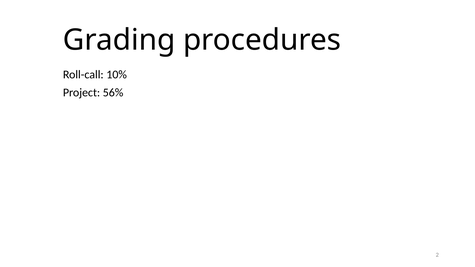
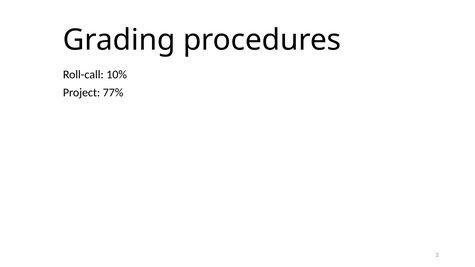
56%: 56% -> 77%
